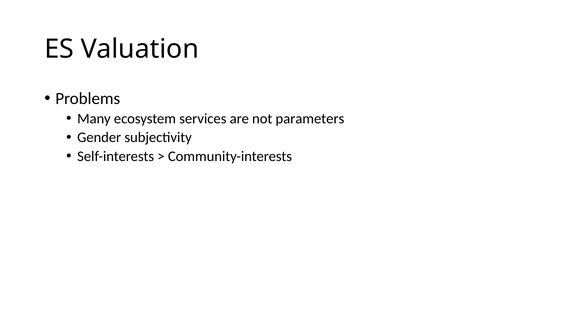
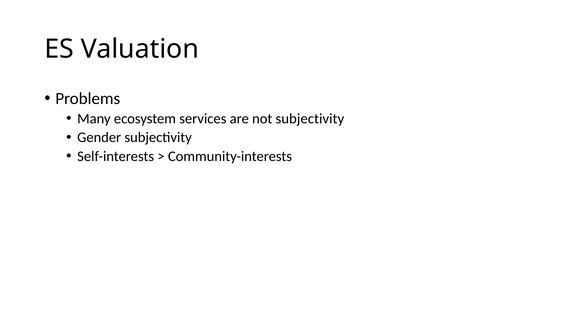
not parameters: parameters -> subjectivity
